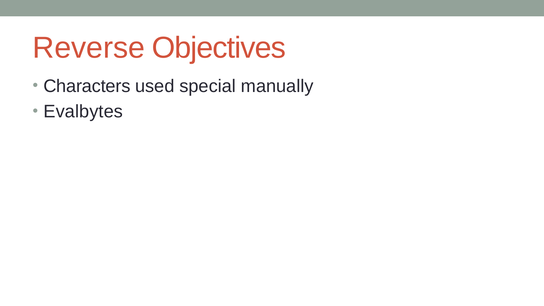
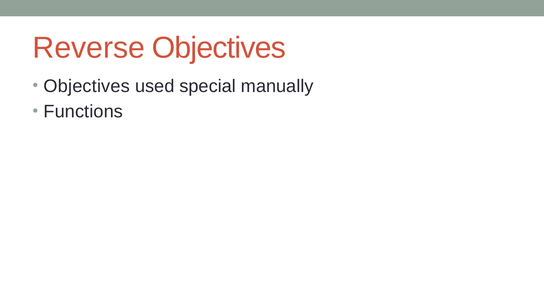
Characters at (87, 86): Characters -> Objectives
Evalbytes: Evalbytes -> Functions
